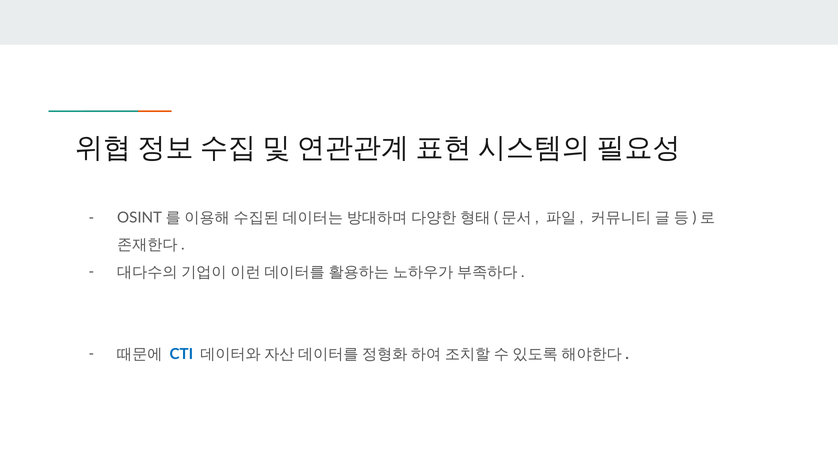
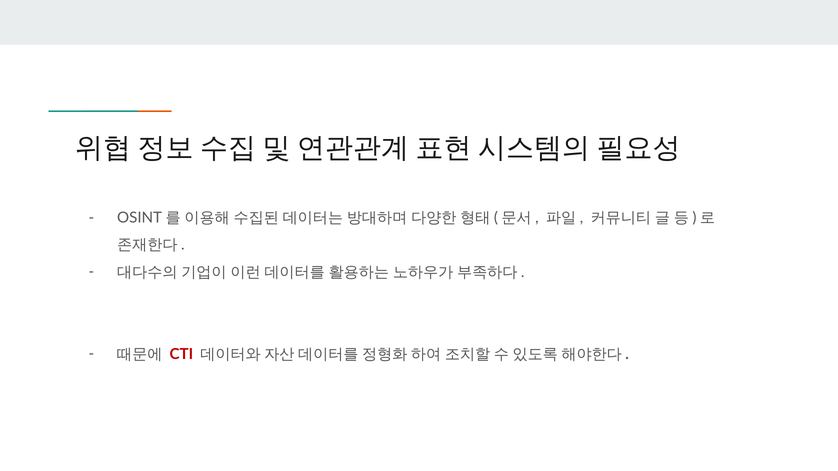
CTI colour: blue -> red
